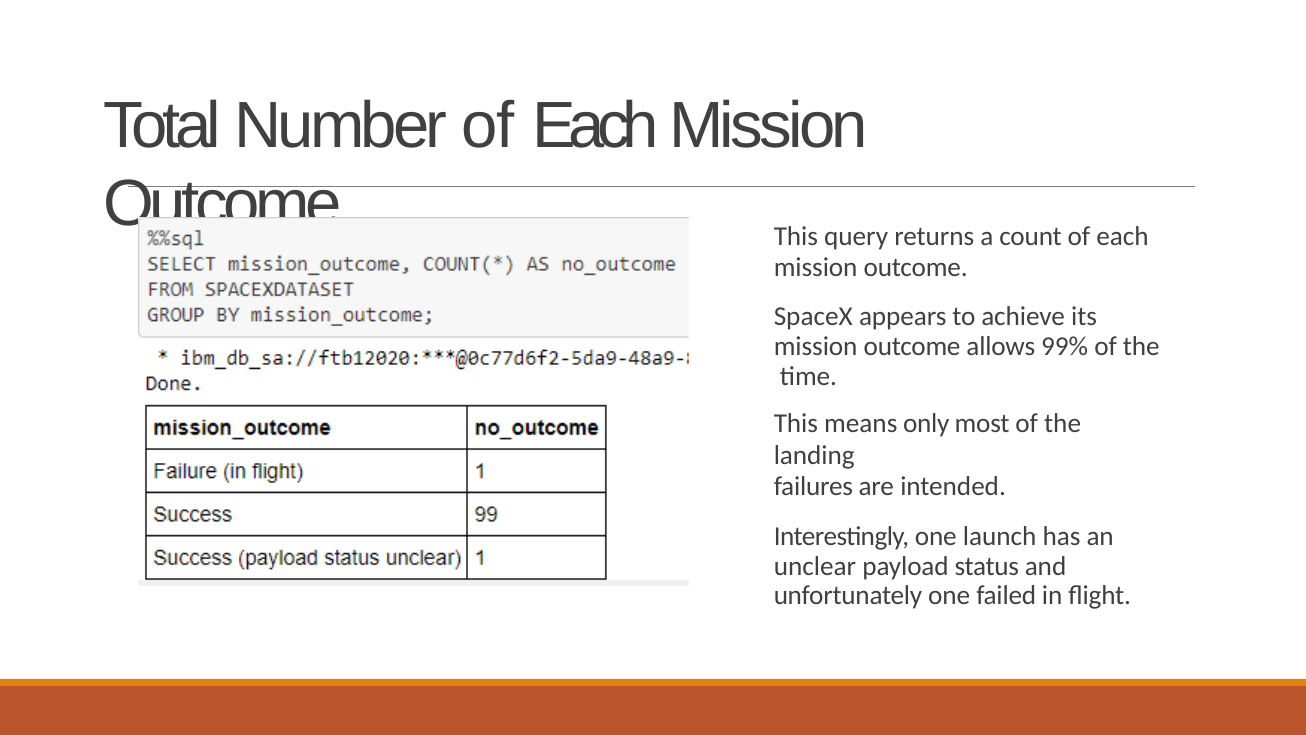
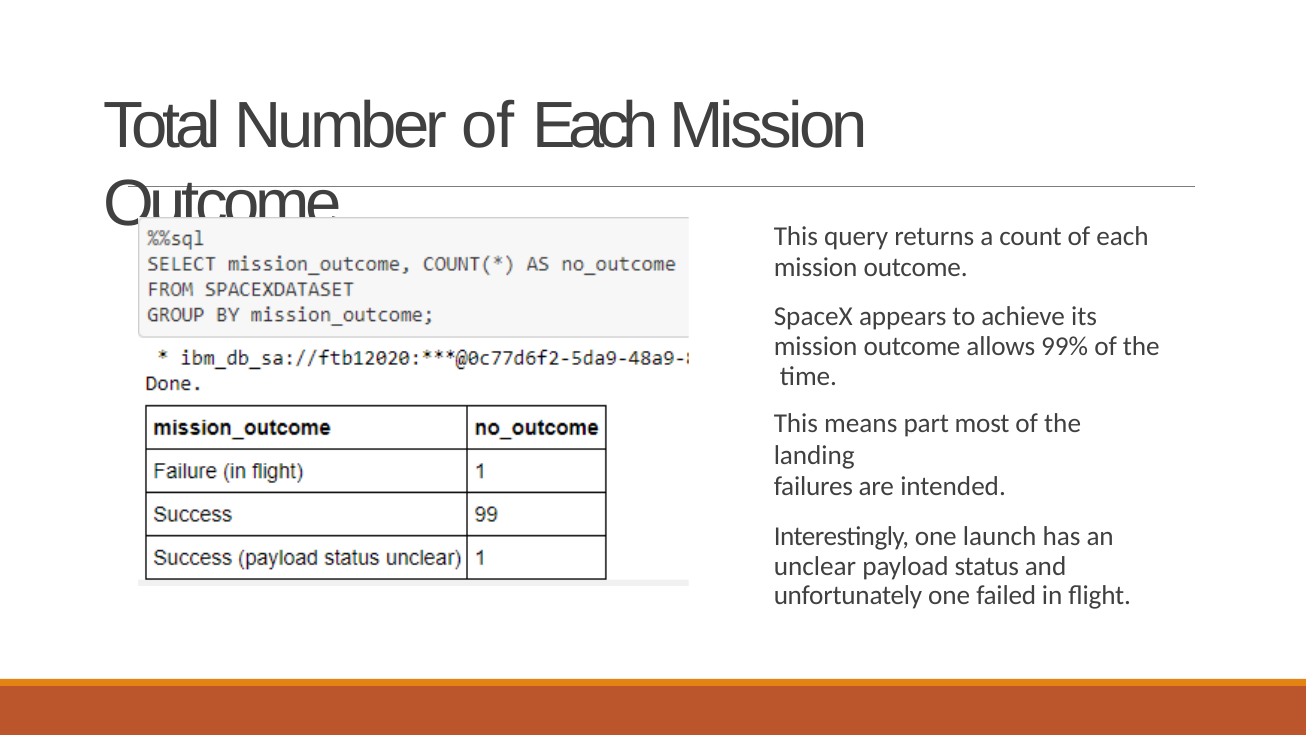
only: only -> part
